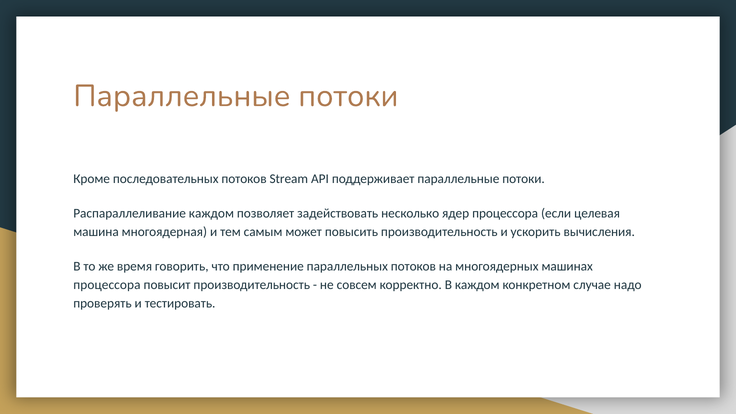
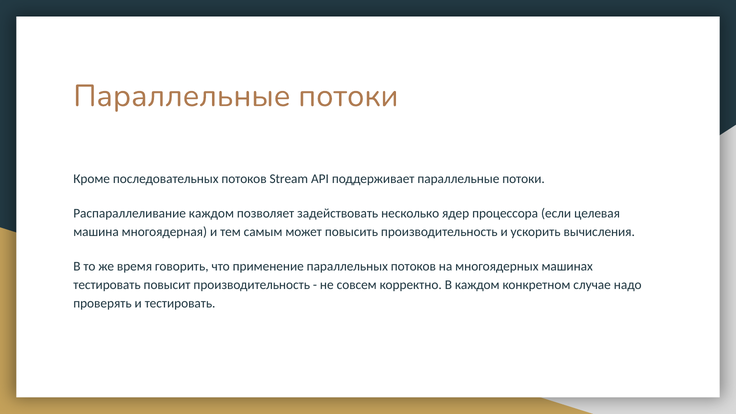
процессора at (107, 285): процессора -> тестировать
